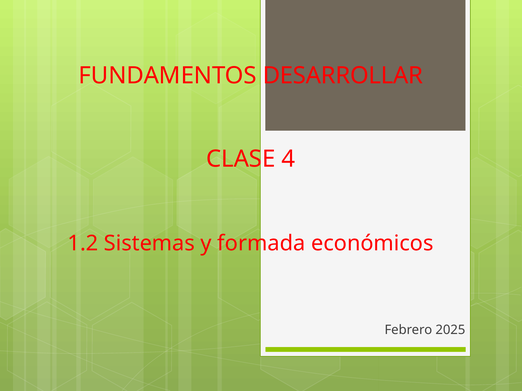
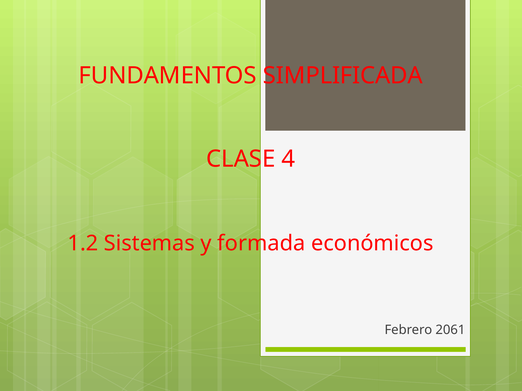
DESARROLLAR: DESARROLLAR -> SIMPLIFICADA
2025: 2025 -> 2061
